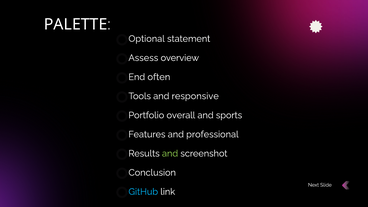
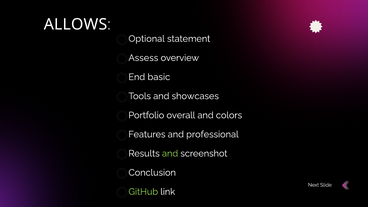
PALETTE: PALETTE -> ALLOWS
often: often -> basic
responsive: responsive -> showcases
sports: sports -> colors
GitHub colour: light blue -> light green
